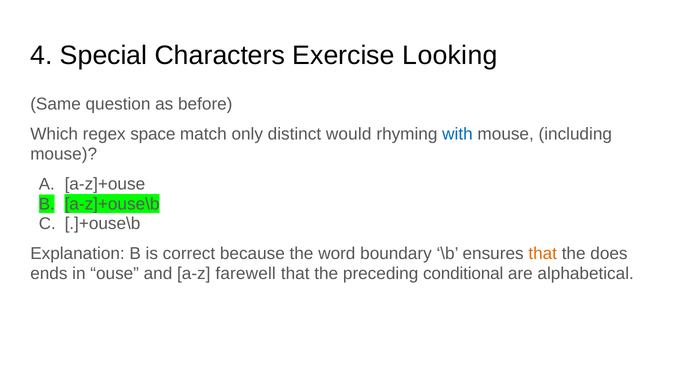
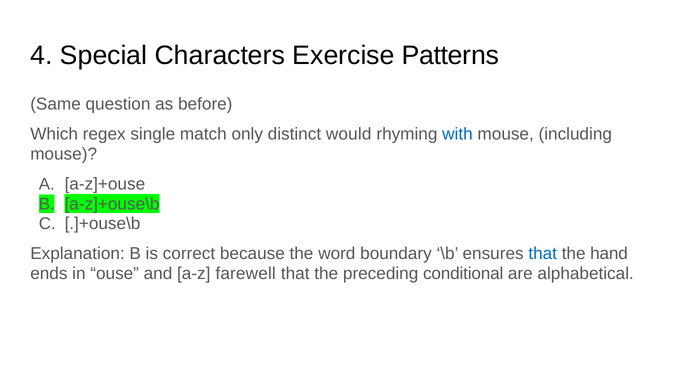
Looking: Looking -> Patterns
space: space -> single
that at (543, 254) colour: orange -> blue
does: does -> hand
